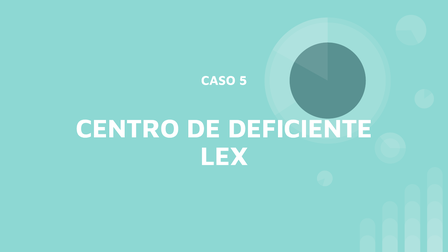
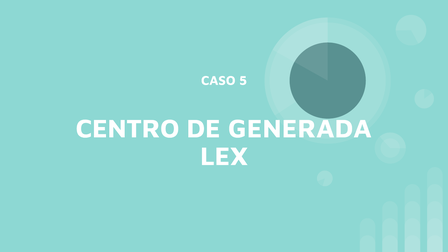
DEFICIENTE: DEFICIENTE -> GENERADA
